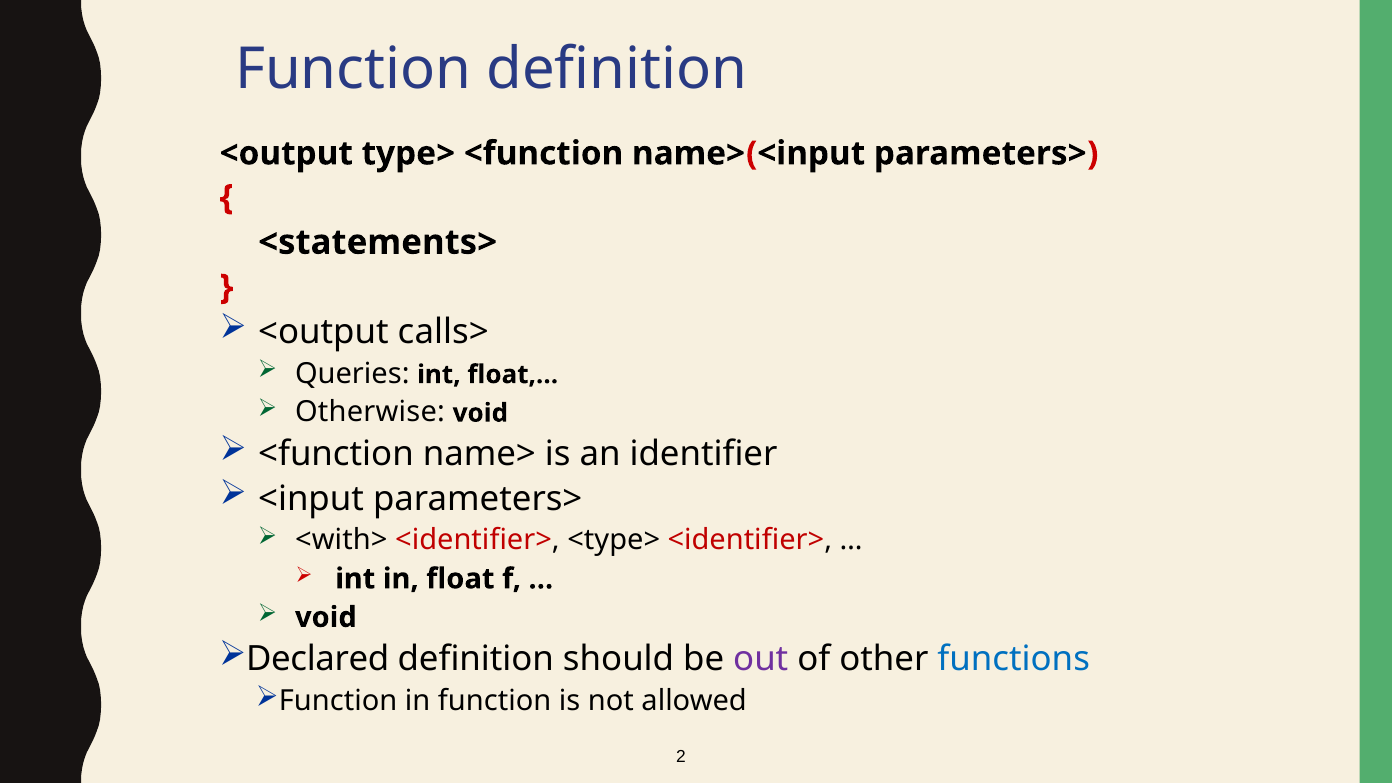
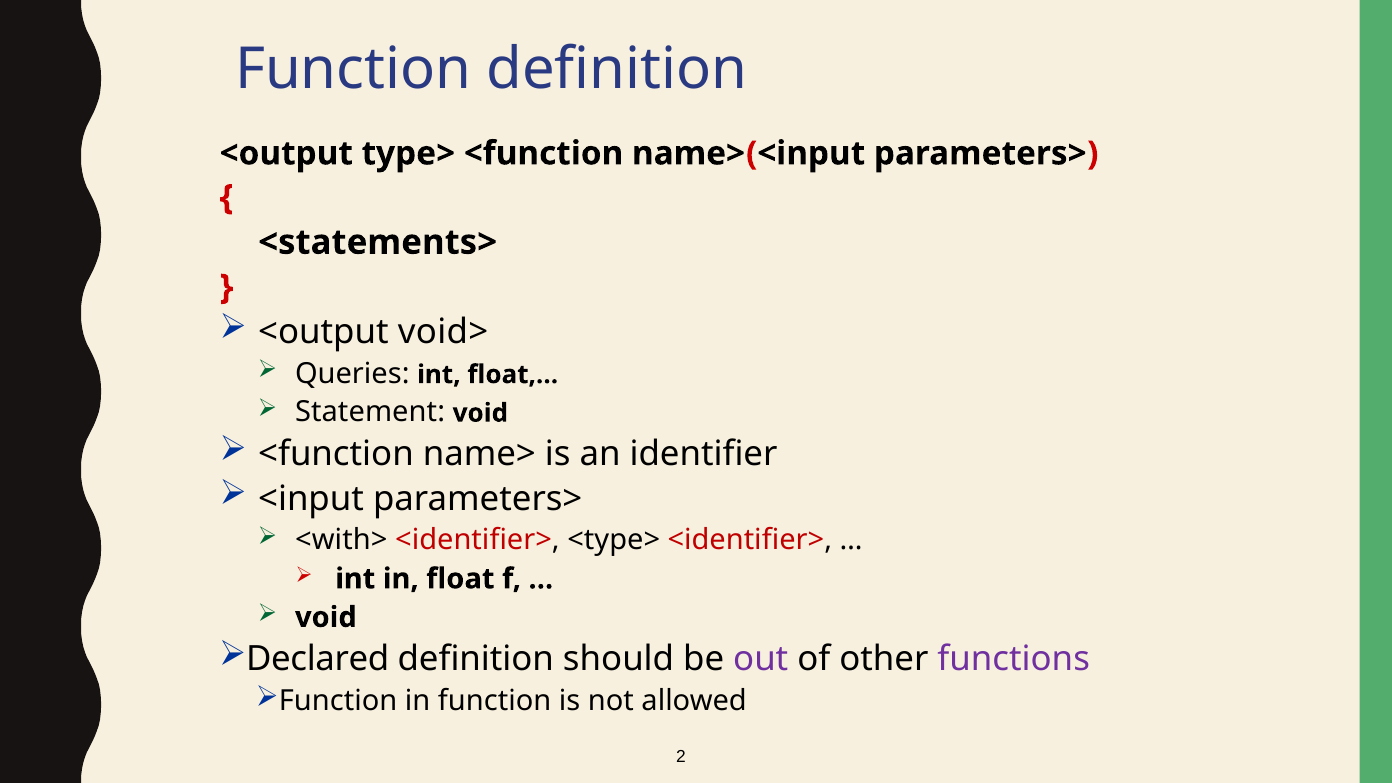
calls>: calls> -> void>
Otherwise: Otherwise -> Statement
functions colour: blue -> purple
